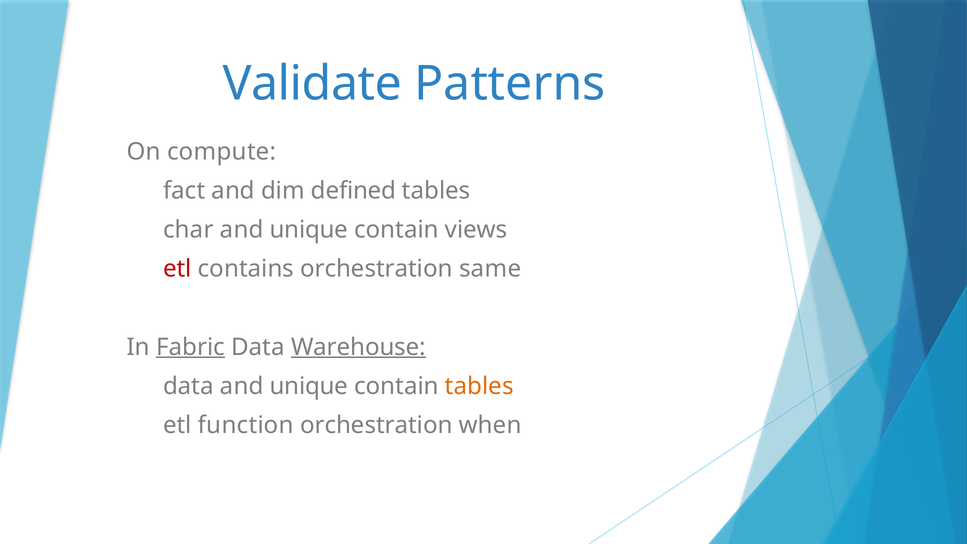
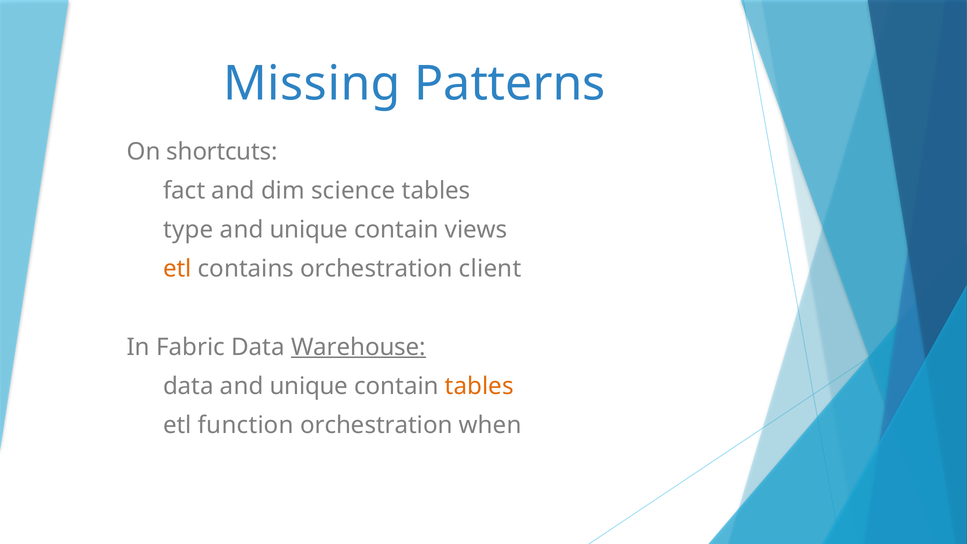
Validate: Validate -> Missing
compute: compute -> shortcuts
defined: defined -> science
char: char -> type
etl at (177, 269) colour: red -> orange
same: same -> client
Fabric underline: present -> none
